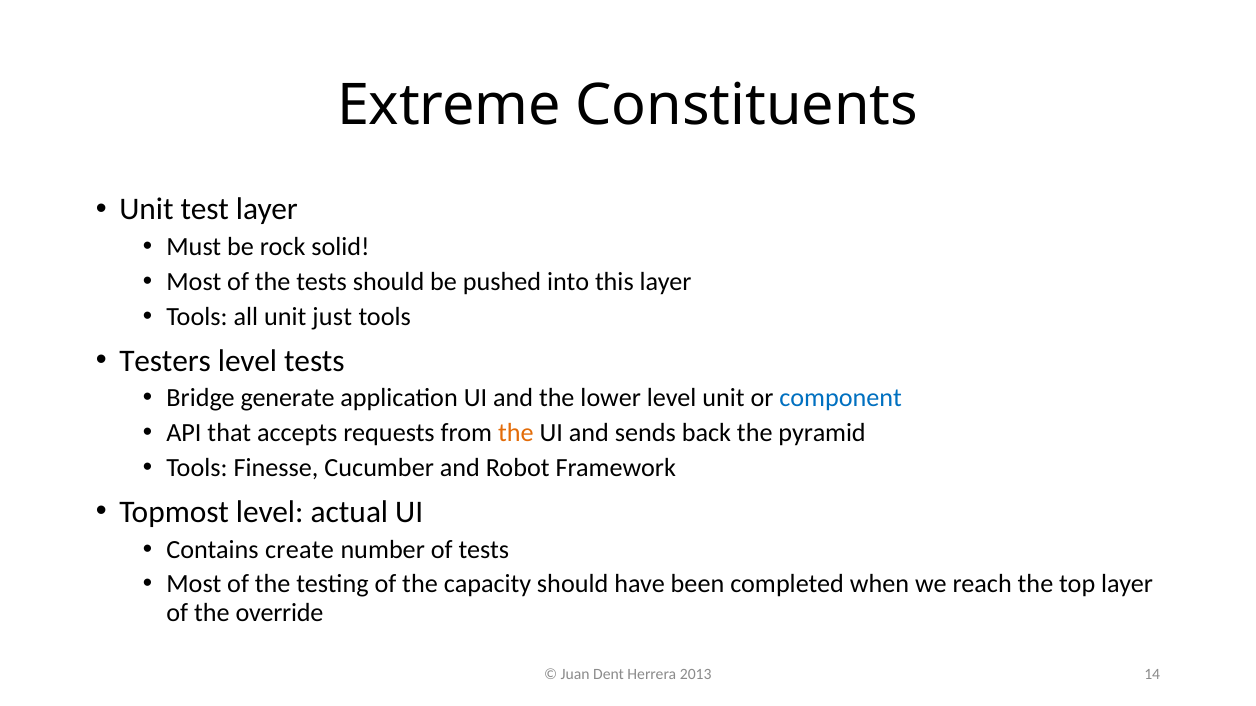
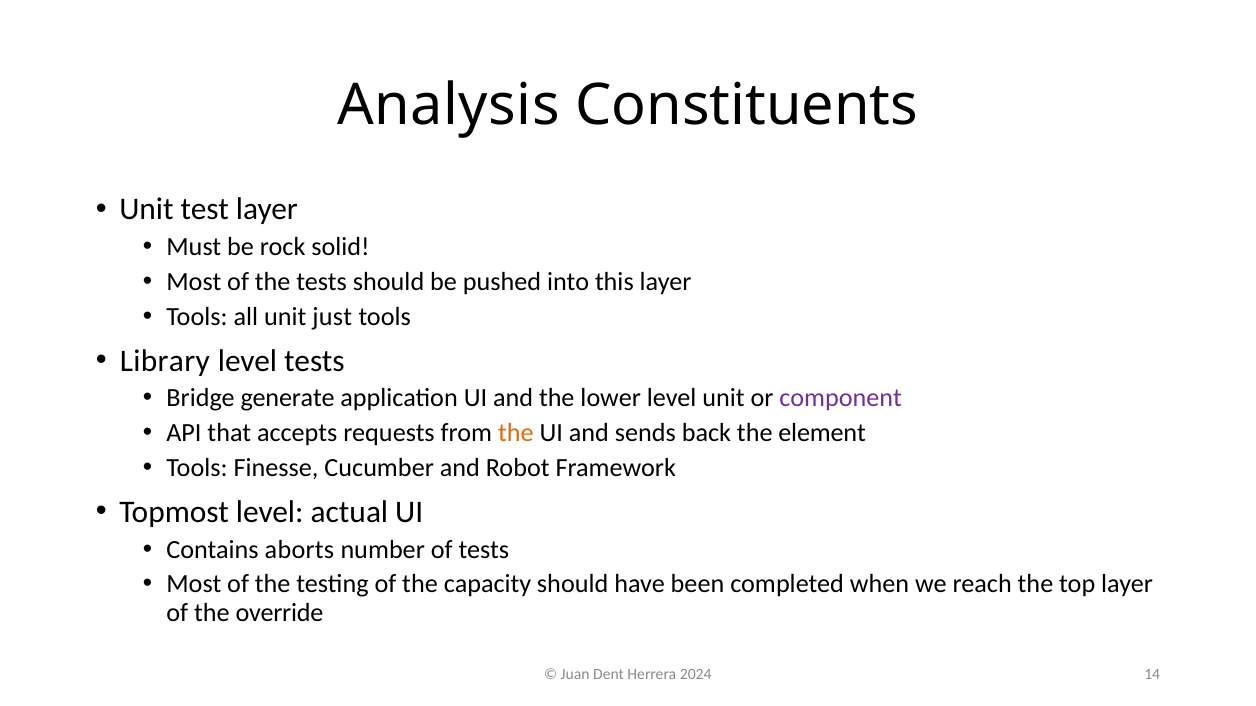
Extreme: Extreme -> Analysis
Testers: Testers -> Library
component colour: blue -> purple
pyramid: pyramid -> element
create: create -> aborts
2013: 2013 -> 2024
